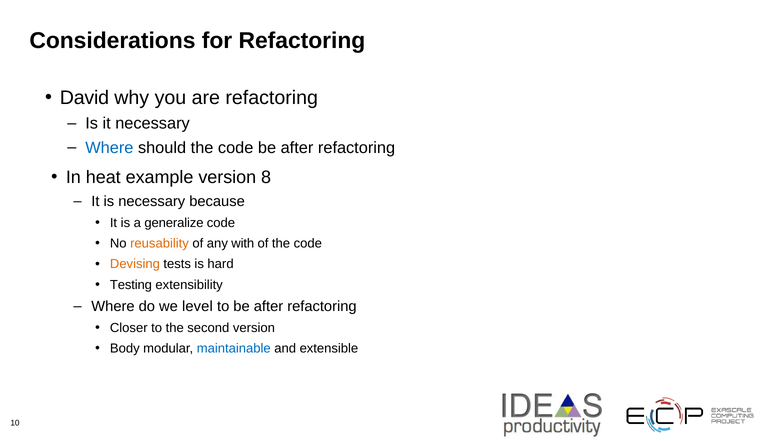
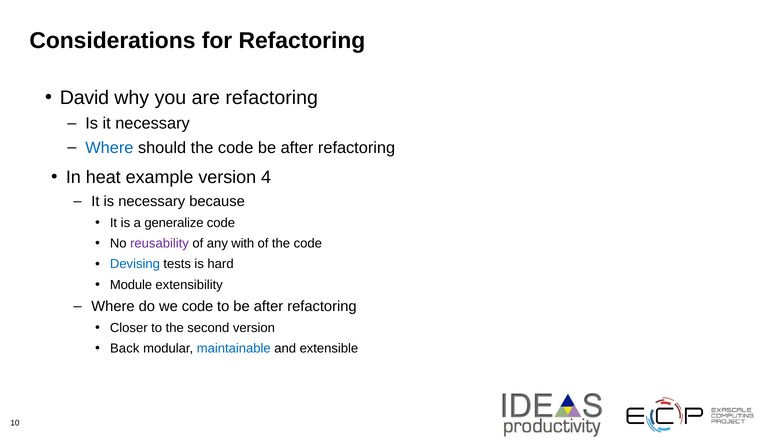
8: 8 -> 4
reusability colour: orange -> purple
Devising colour: orange -> blue
Testing: Testing -> Module
we level: level -> code
Body: Body -> Back
